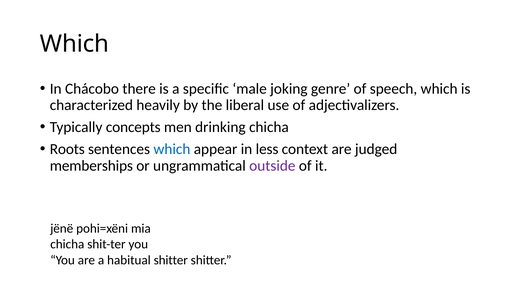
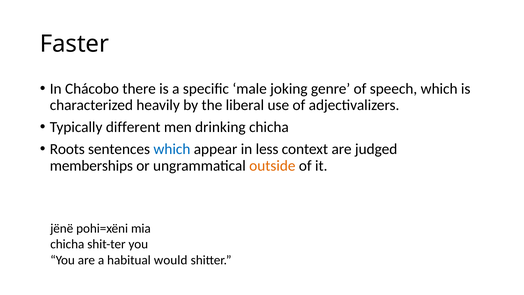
Which at (74, 44): Which -> Faster
concepts: concepts -> different
outside colour: purple -> orange
habitual shitter: shitter -> would
